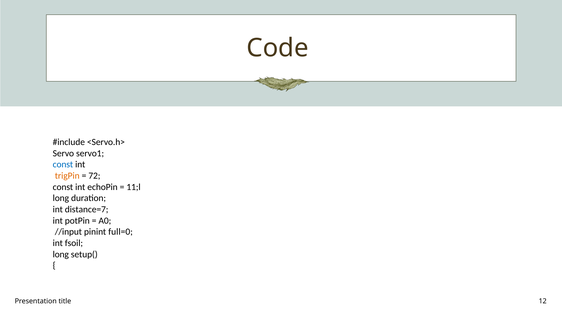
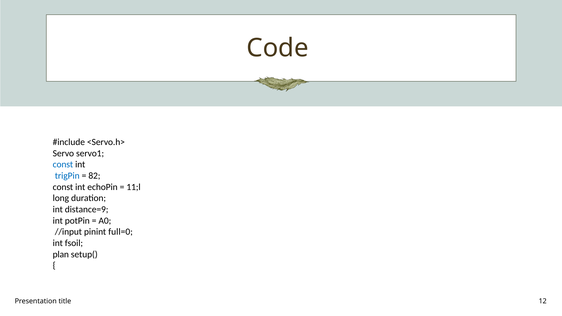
trigPin colour: orange -> blue
72: 72 -> 82
distance=7: distance=7 -> distance=9
long at (61, 254): long -> plan
